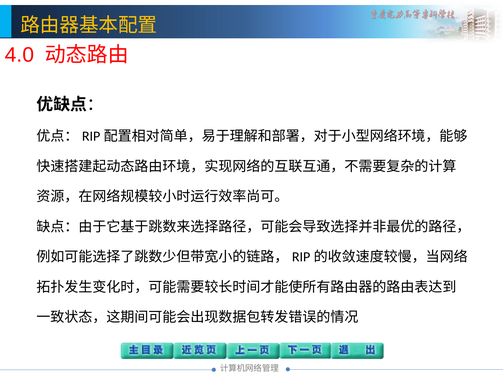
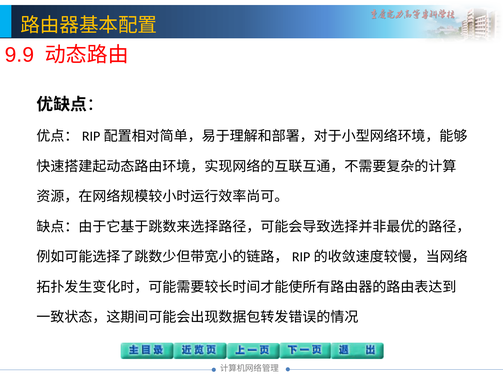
4.0: 4.0 -> 9.9
